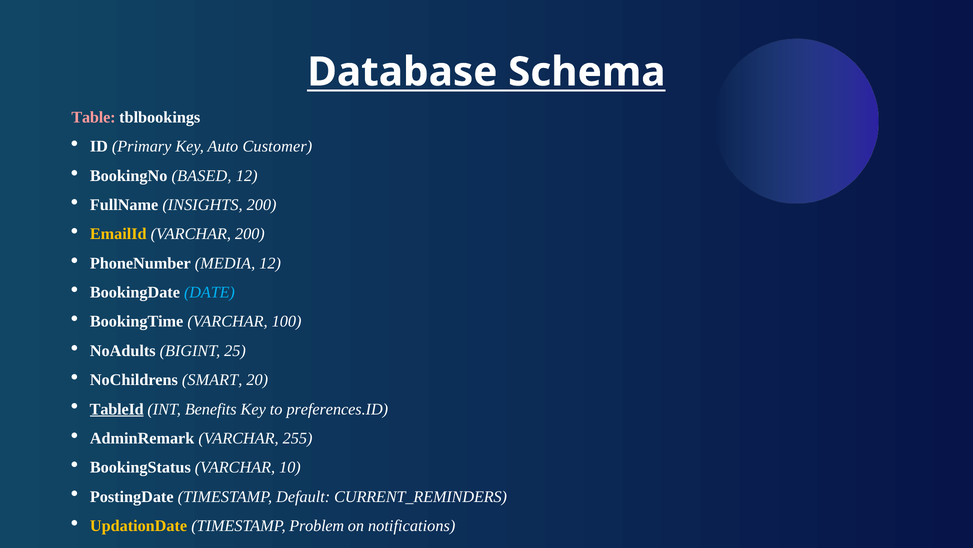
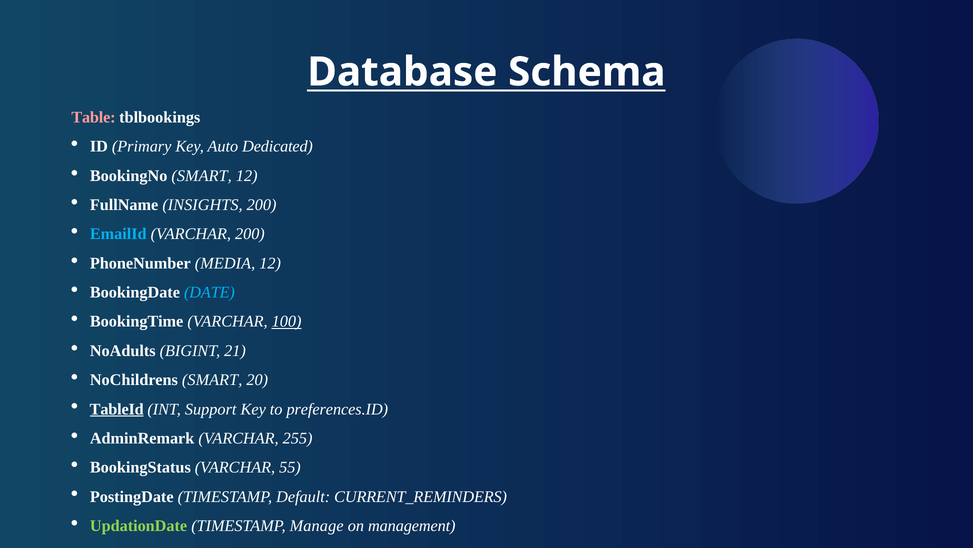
Customer: Customer -> Dedicated
BookingNo BASED: BASED -> SMART
EmailId colour: yellow -> light blue
100 underline: none -> present
25: 25 -> 21
Benefits: Benefits -> Support
10: 10 -> 55
UpdationDate colour: yellow -> light green
Problem: Problem -> Manage
notifications: notifications -> management
